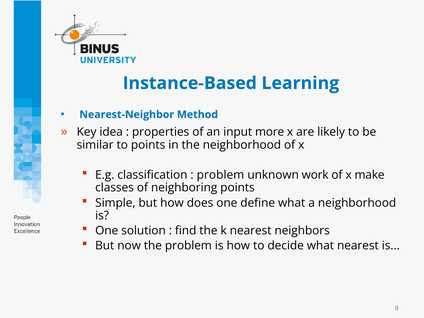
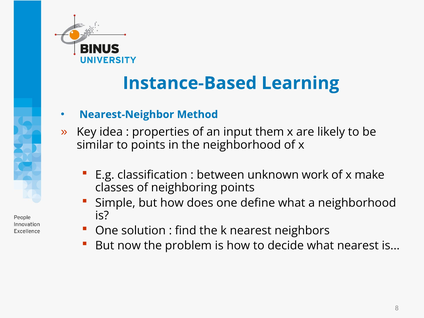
more: more -> them
problem at (220, 175): problem -> between
